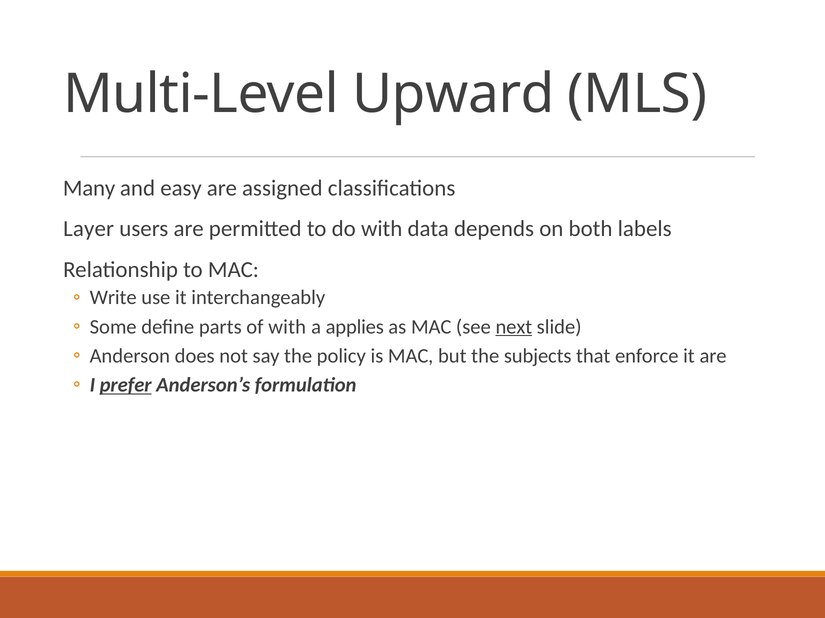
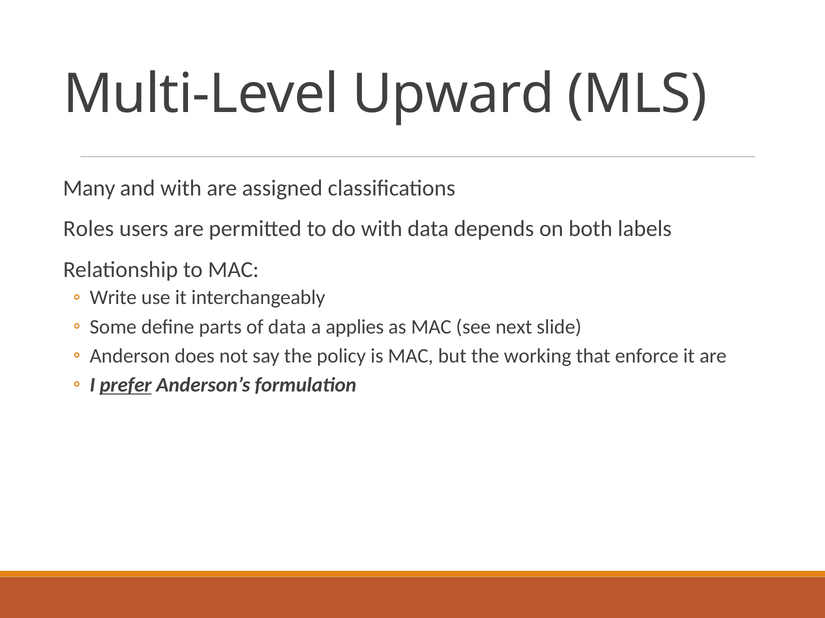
and easy: easy -> with
Layer: Layer -> Roles
of with: with -> data
next underline: present -> none
subjects: subjects -> working
